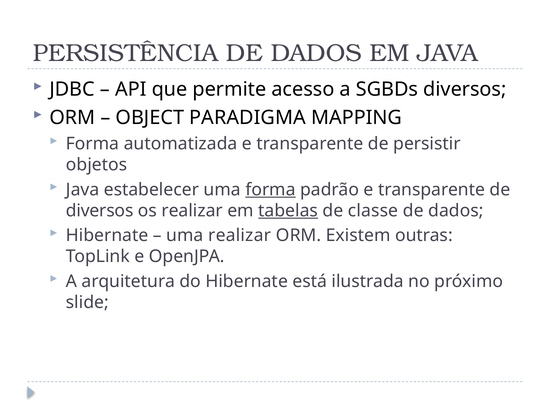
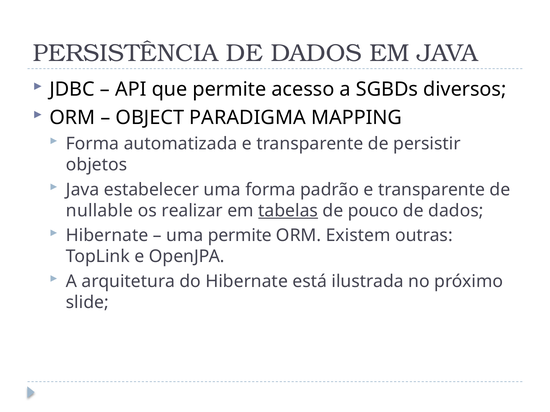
forma at (270, 190) underline: present -> none
diversos at (100, 211): diversos -> nullable
classe: classe -> pouco
uma realizar: realizar -> permite
